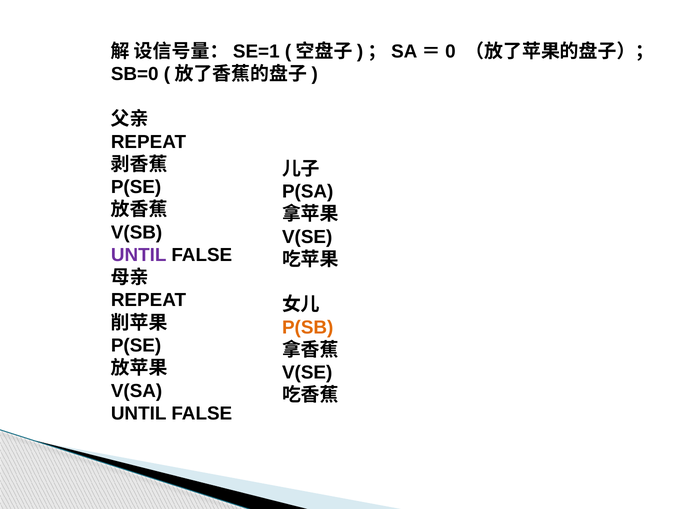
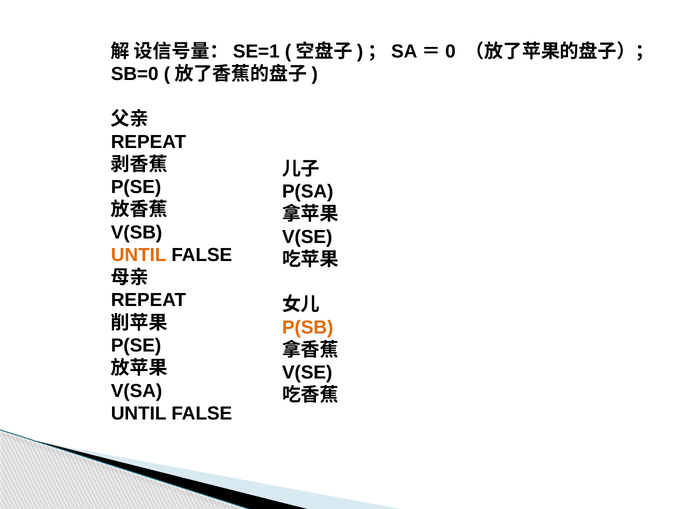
UNTIL at (139, 255) colour: purple -> orange
